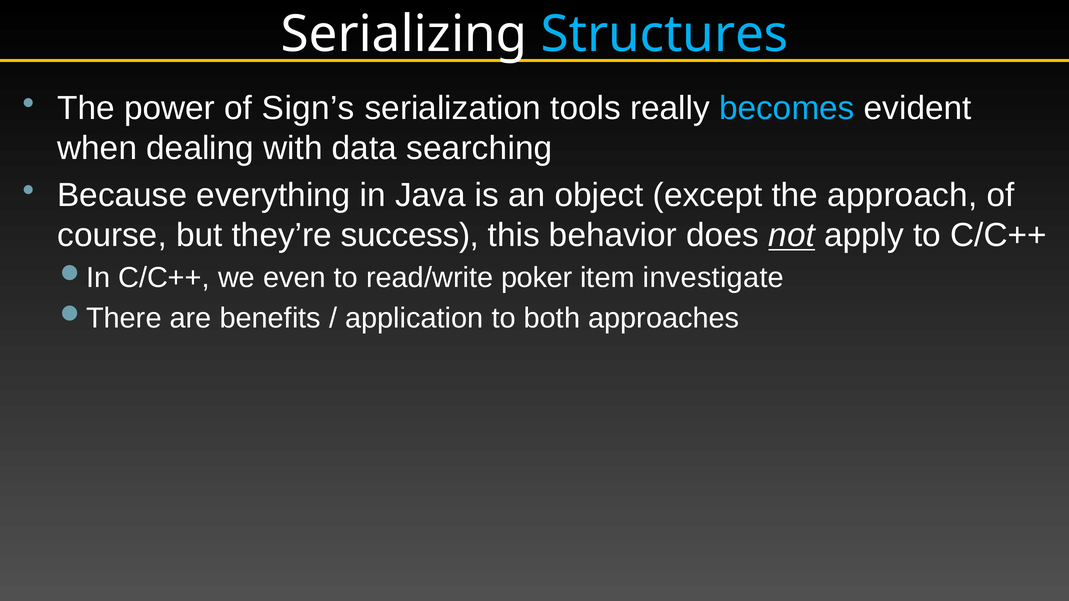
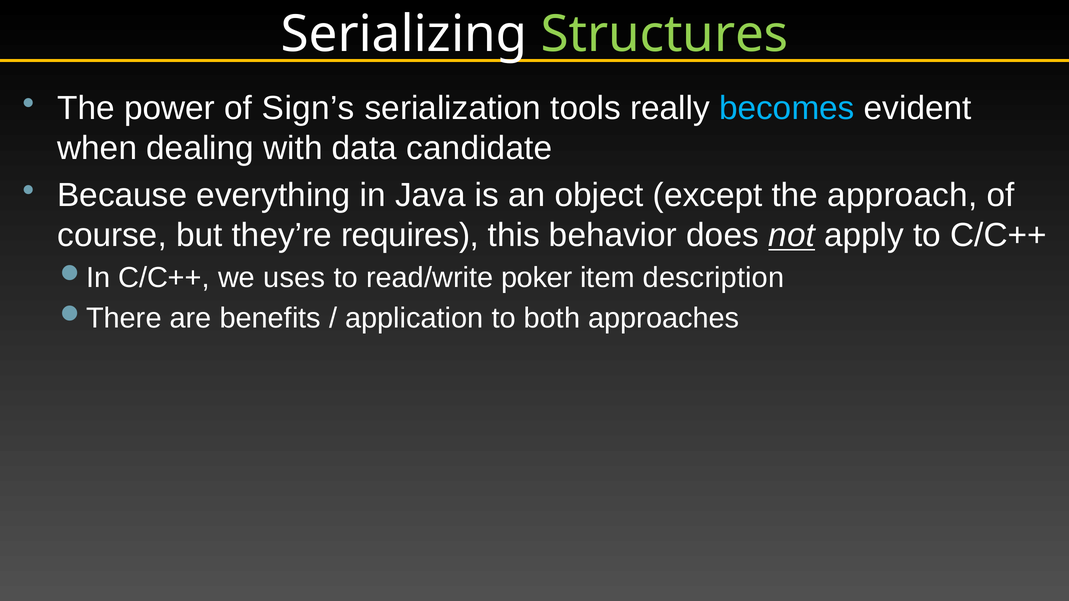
Structures colour: light blue -> light green
searching: searching -> candidate
success: success -> requires
even: even -> uses
investigate: investigate -> description
